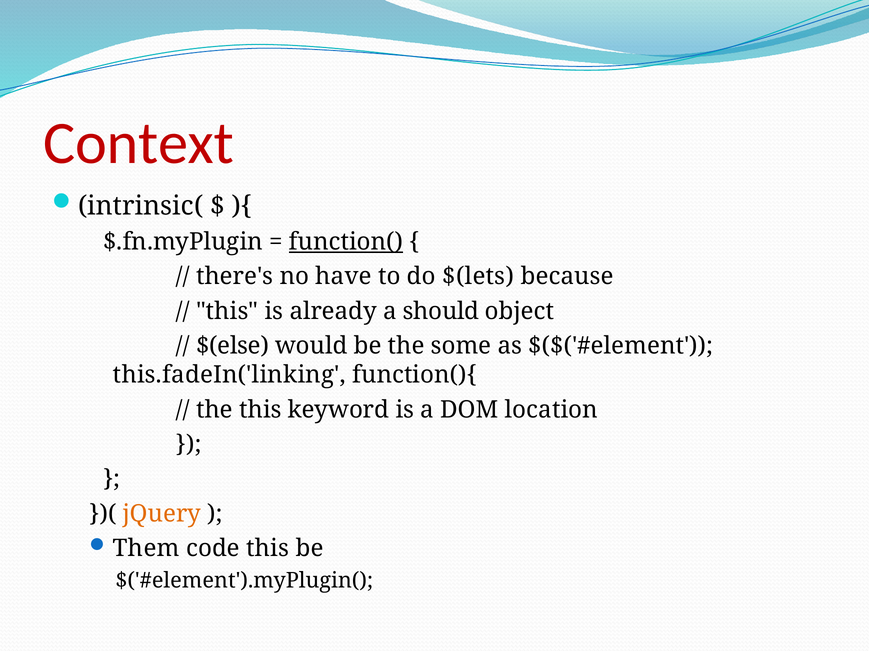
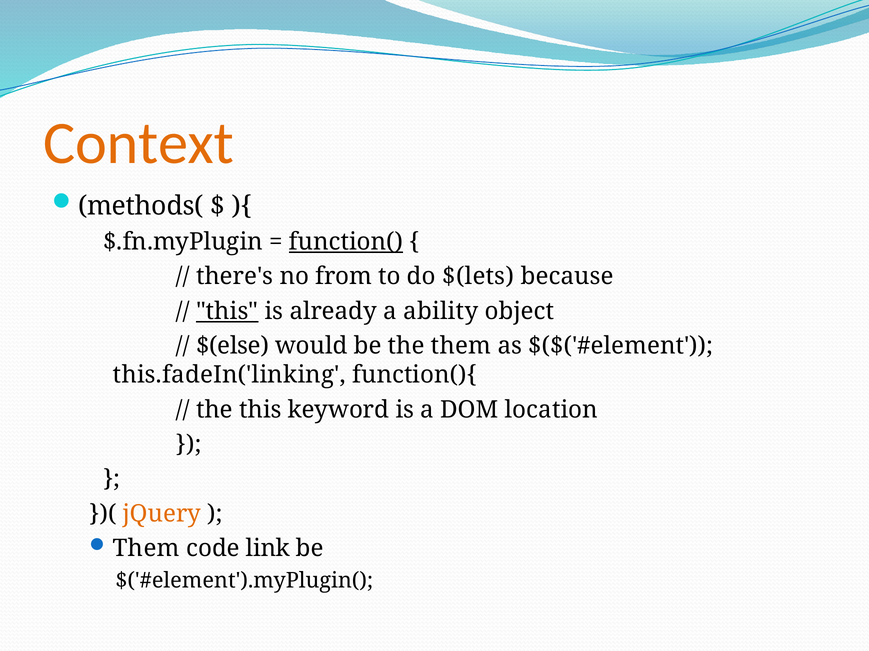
Context colour: red -> orange
intrinsic(: intrinsic( -> methods(
have: have -> from
this at (227, 312) underline: none -> present
should: should -> ability
the some: some -> them
code this: this -> link
